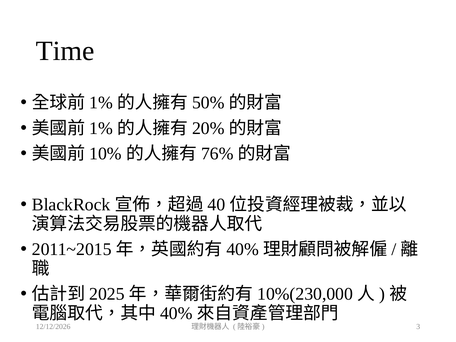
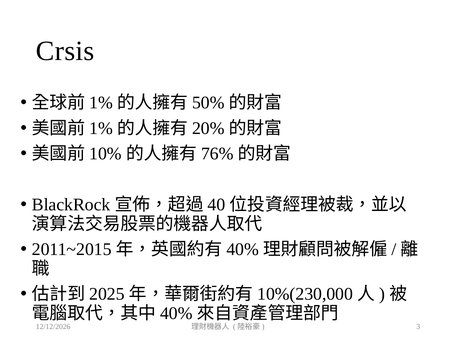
Time: Time -> Crsis
